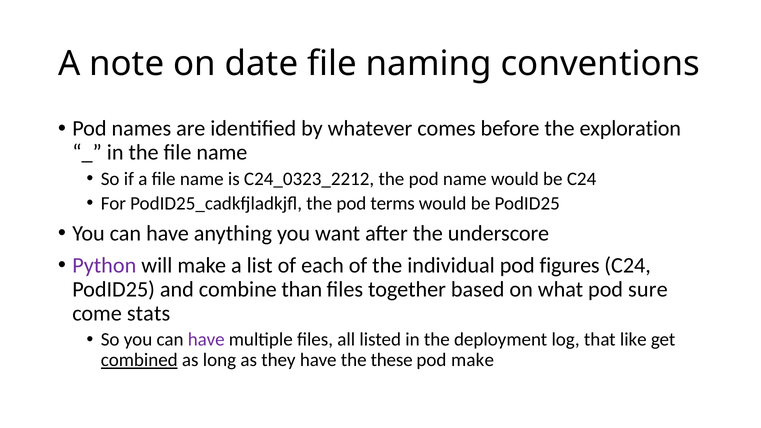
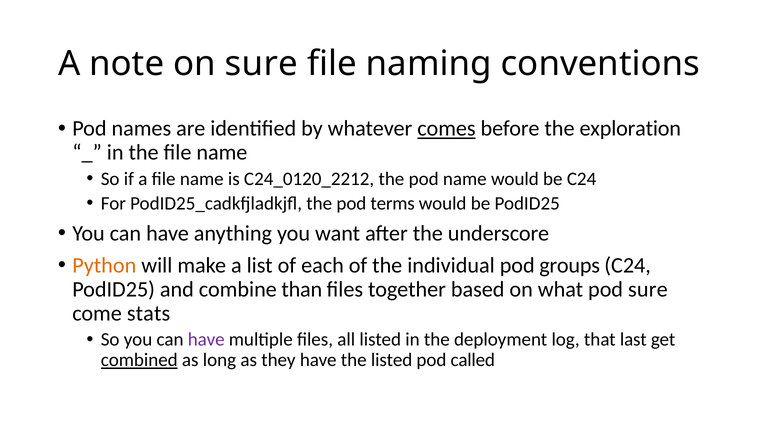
on date: date -> sure
comes underline: none -> present
C24_0323_2212: C24_0323_2212 -> C24_0120_2212
Python colour: purple -> orange
figures: figures -> groups
like: like -> last
the these: these -> listed
pod make: make -> called
